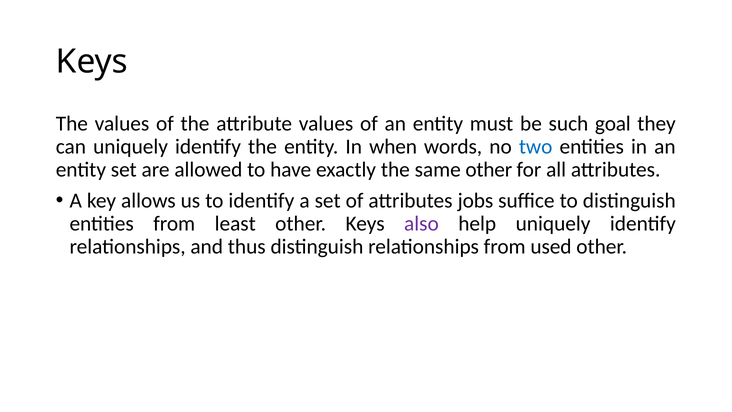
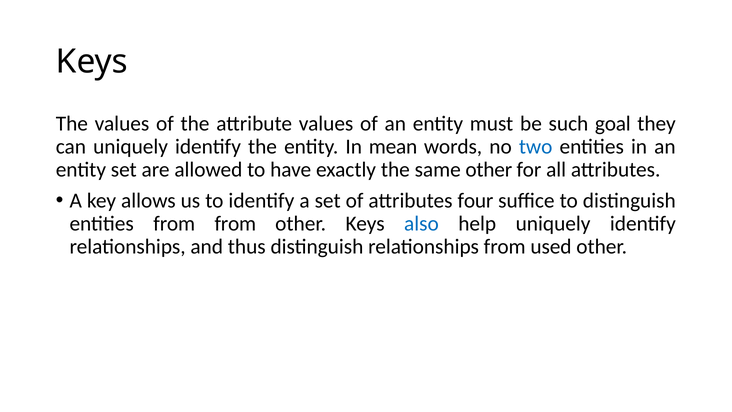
when: when -> mean
jobs: jobs -> four
from least: least -> from
also colour: purple -> blue
